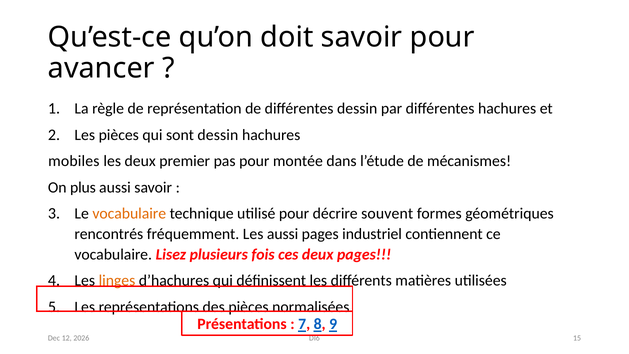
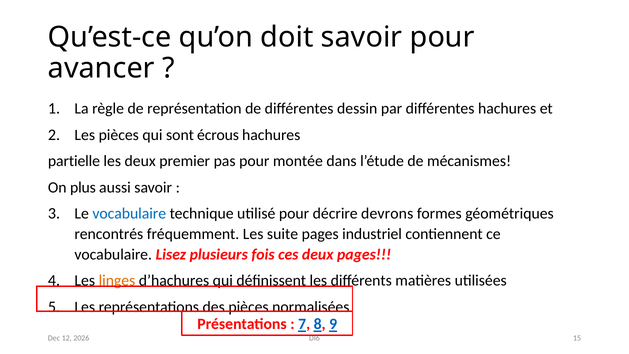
sont dessin: dessin -> écrous
mobiles: mobiles -> partielle
vocabulaire at (129, 214) colour: orange -> blue
souvent: souvent -> devrons
Les aussi: aussi -> suite
